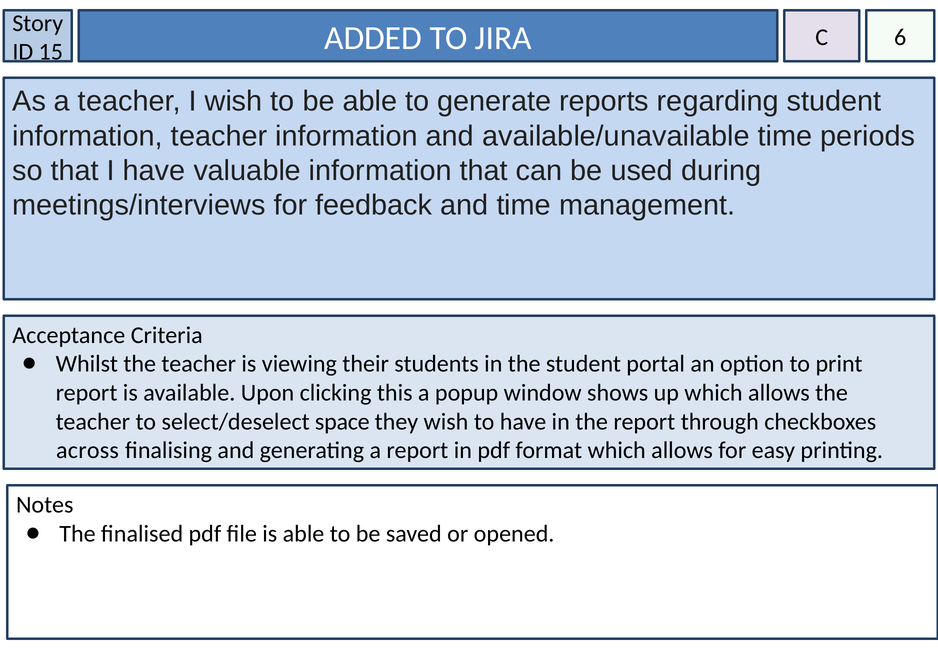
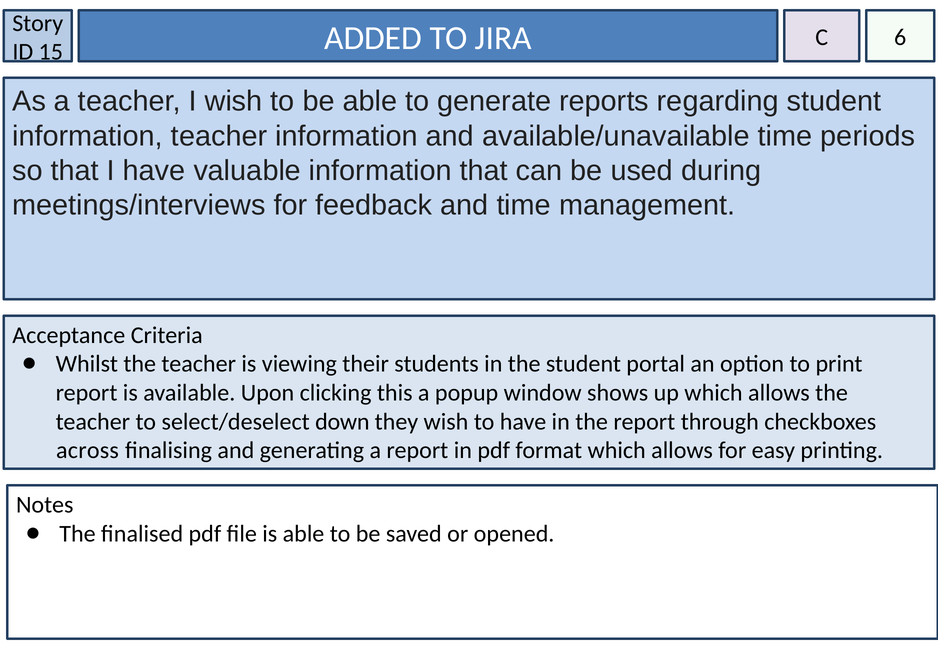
space: space -> down
